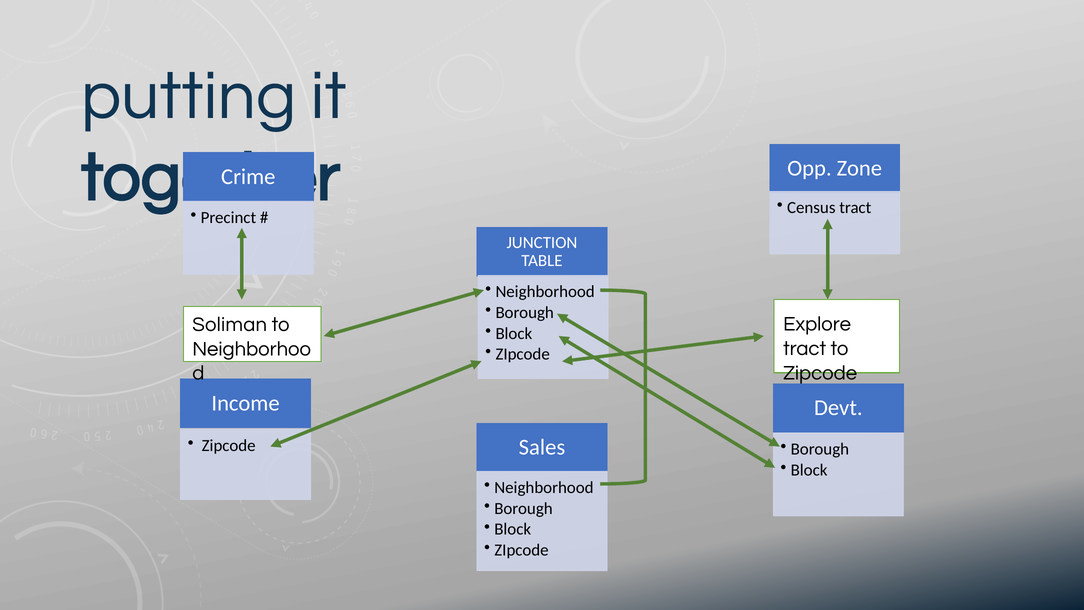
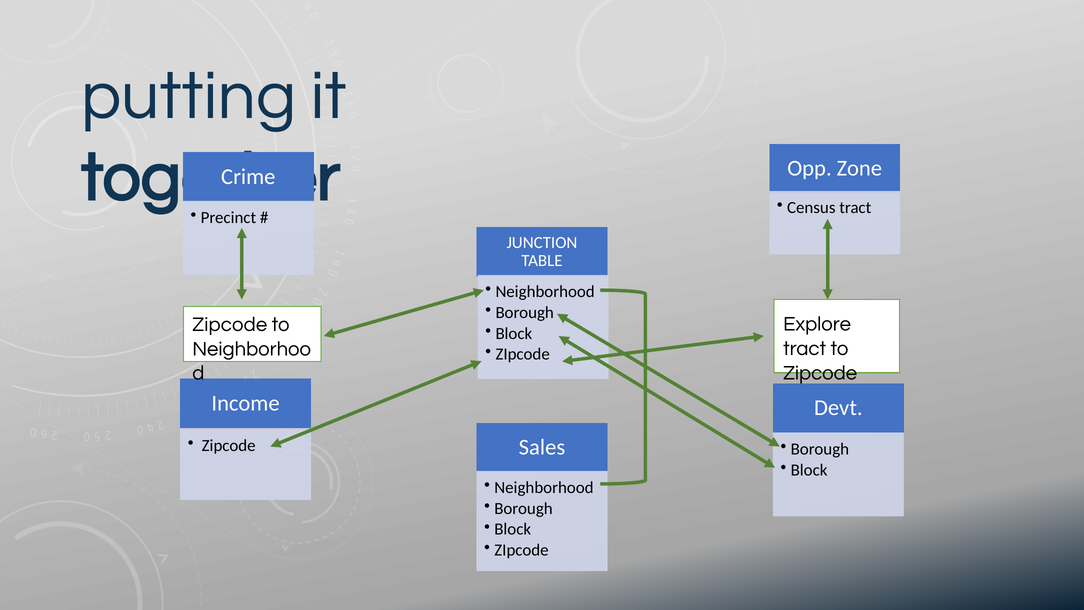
Soliman at (230, 324): Soliman -> Zipcode
